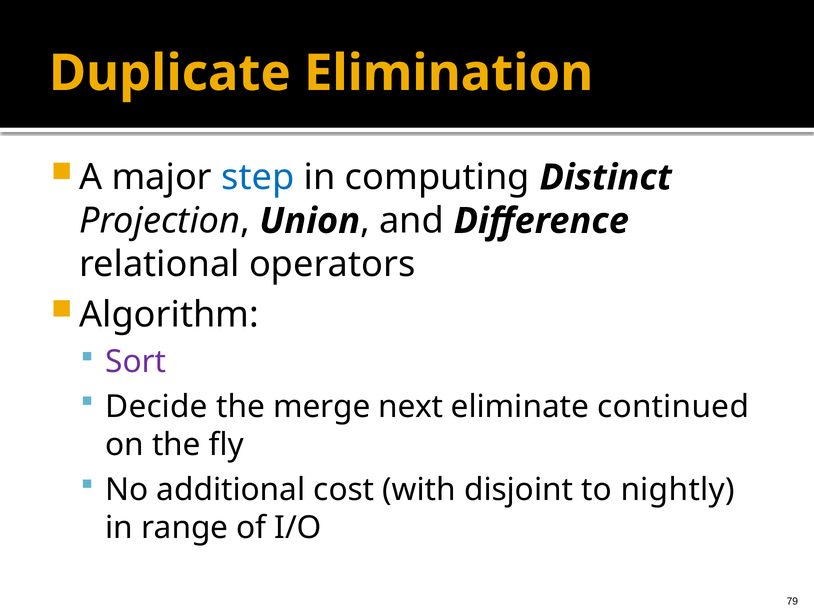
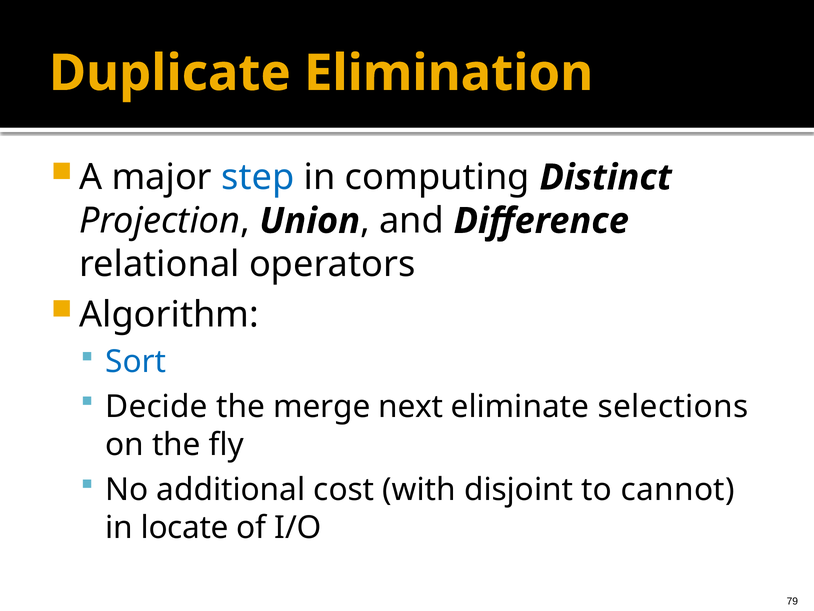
Sort colour: purple -> blue
continued: continued -> selections
nightly: nightly -> cannot
range: range -> locate
